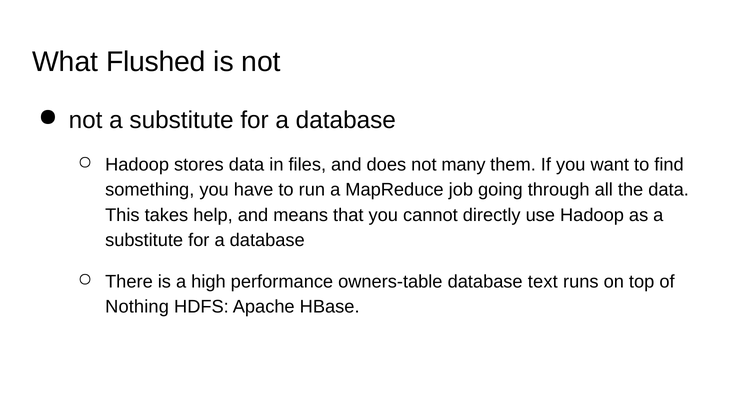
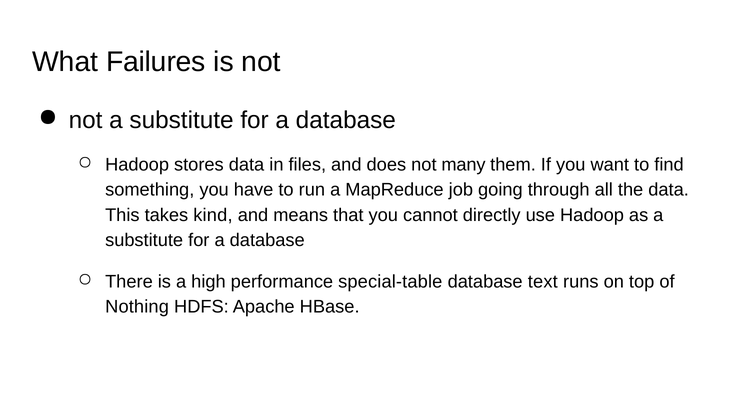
Flushed: Flushed -> Failures
help: help -> kind
owners-table: owners-table -> special-table
